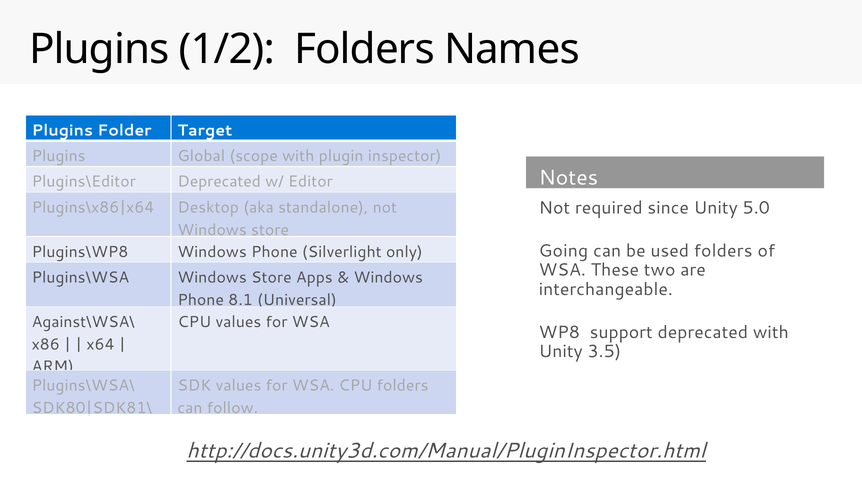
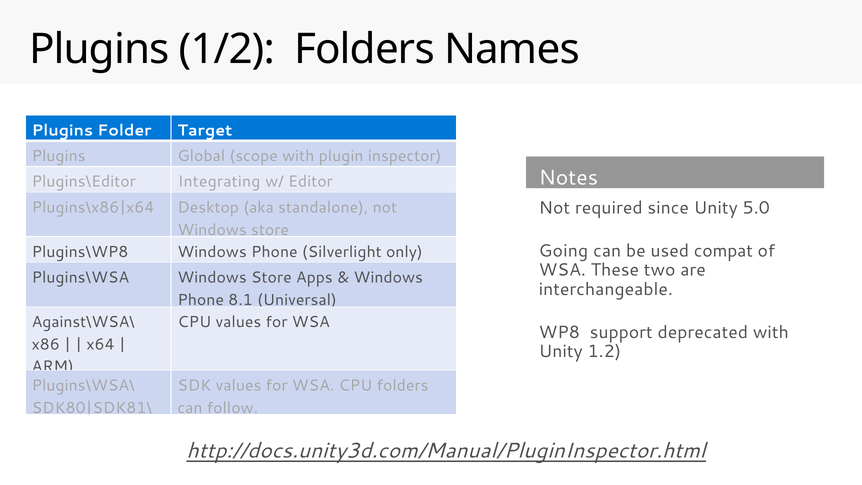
Plugins\Editor Deprecated: Deprecated -> Integrating
used folders: folders -> compat
3.5: 3.5 -> 1.2
